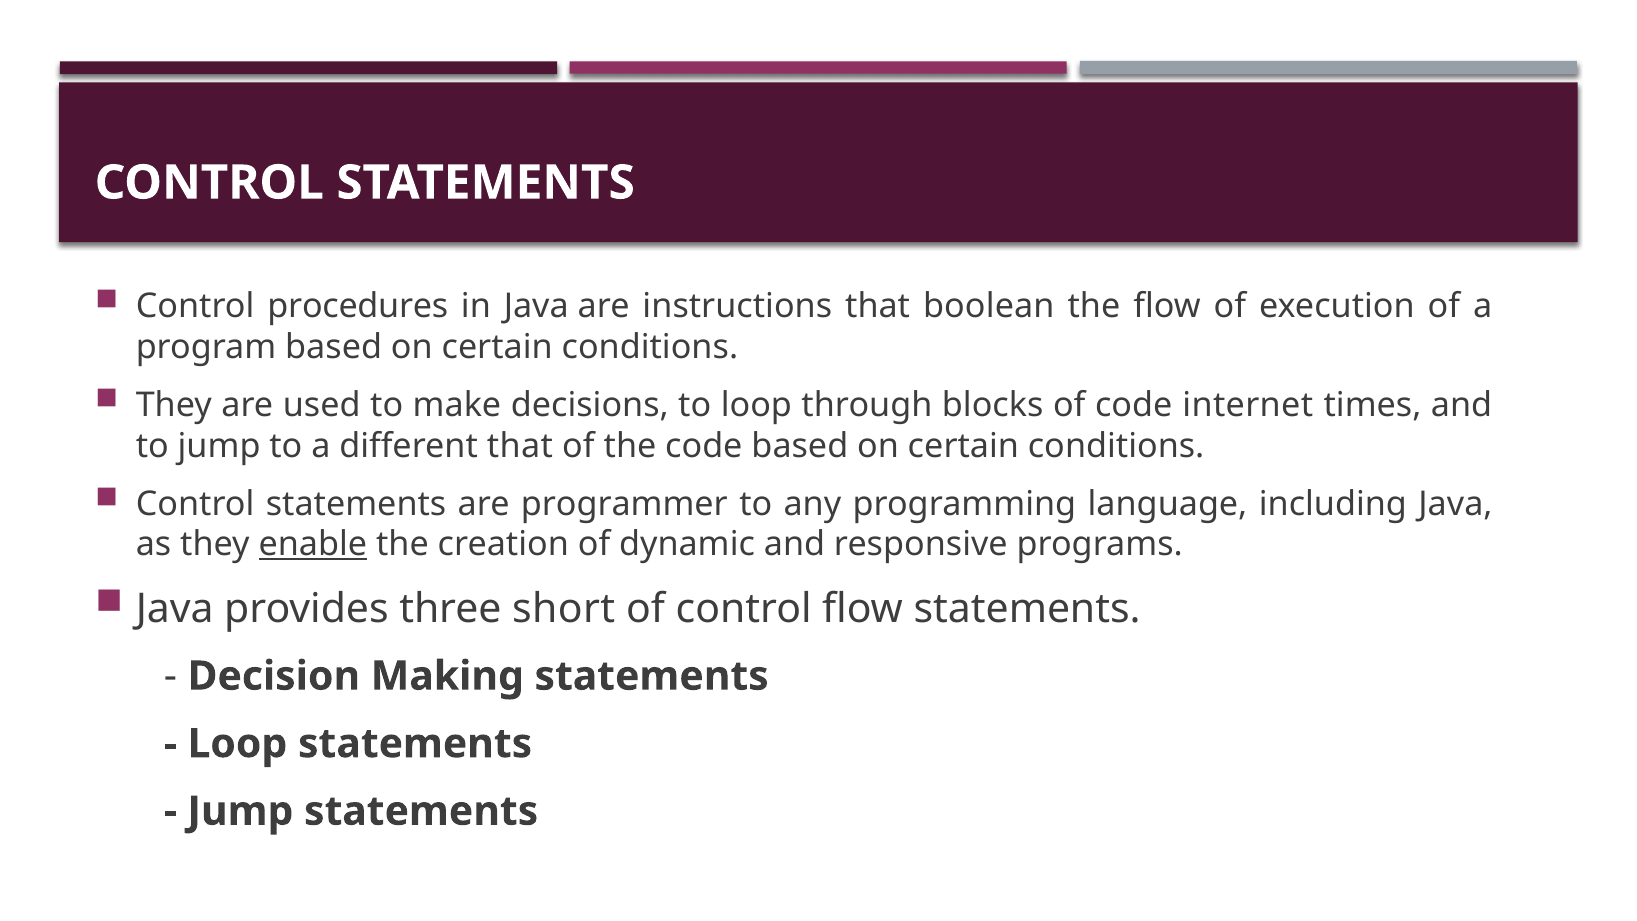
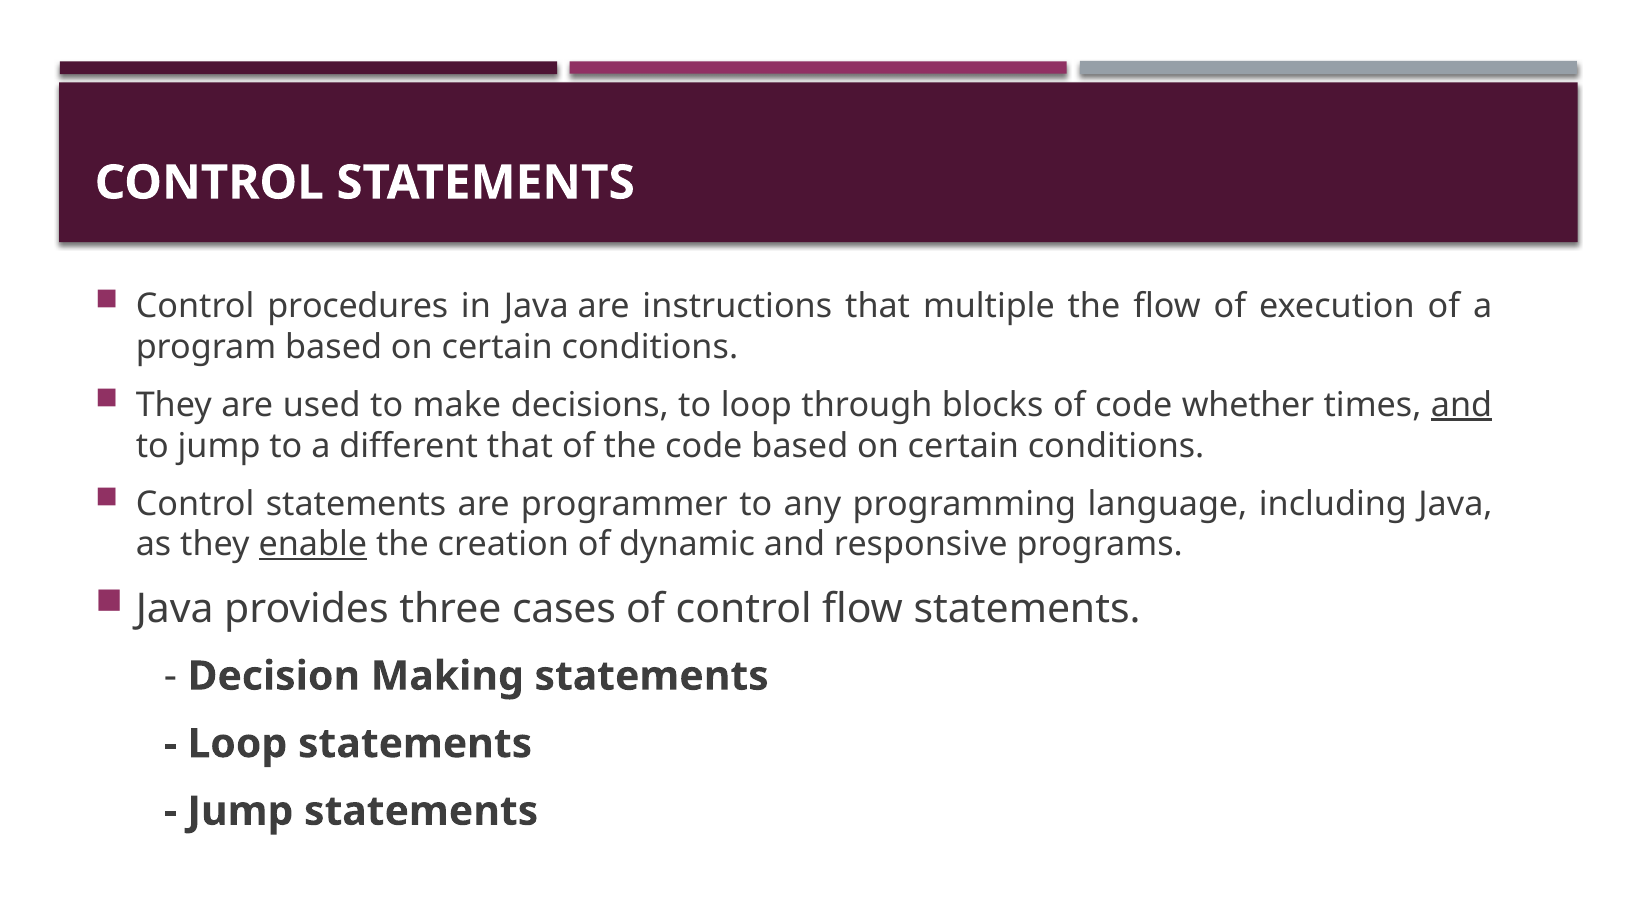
boolean: boolean -> multiple
internet: internet -> whether
and at (1462, 405) underline: none -> present
short: short -> cases
